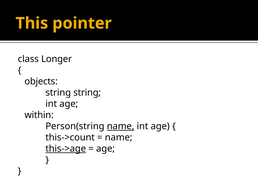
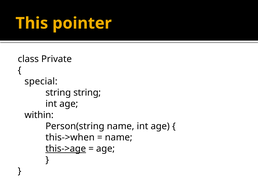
Longer: Longer -> Private
objects: objects -> special
name at (121, 126) underline: present -> none
this->count: this->count -> this->when
